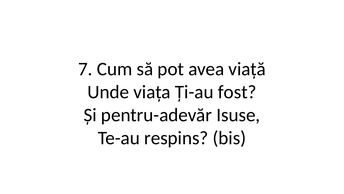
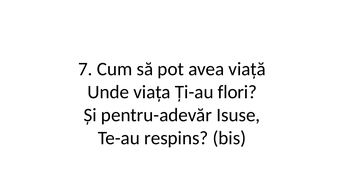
fost: fost -> flori
